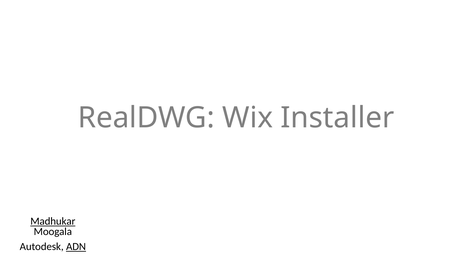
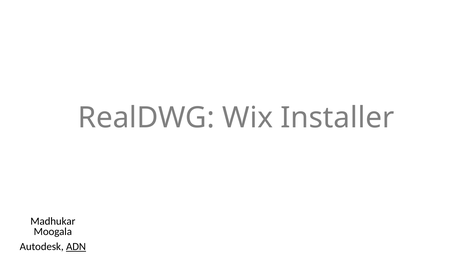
Madhukar underline: present -> none
